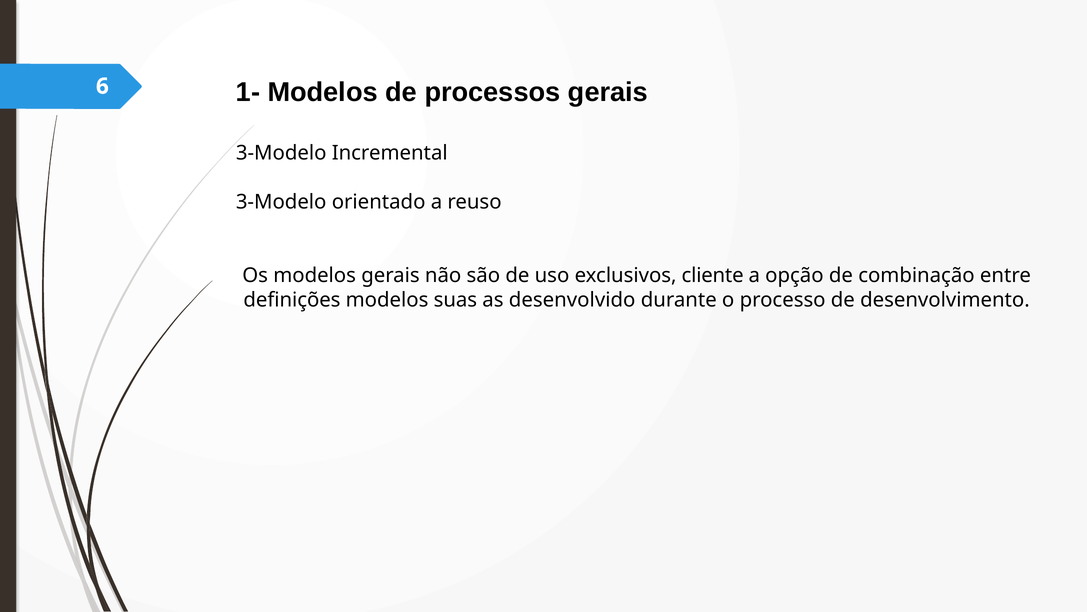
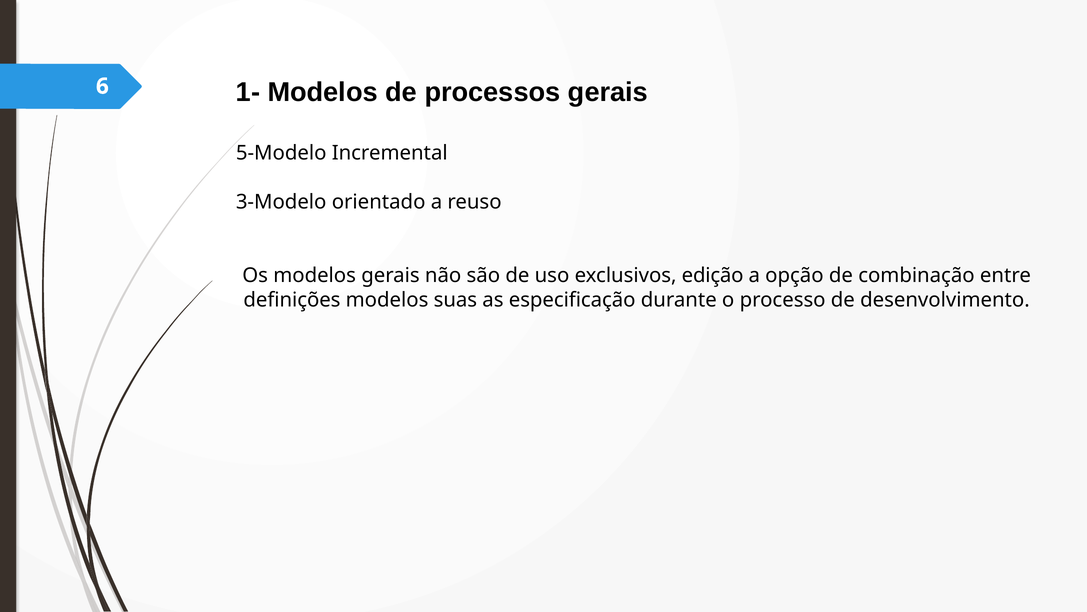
3-Modelo at (281, 153): 3-Modelo -> 5-Modelo
cliente: cliente -> edição
desenvolvido: desenvolvido -> especificação
